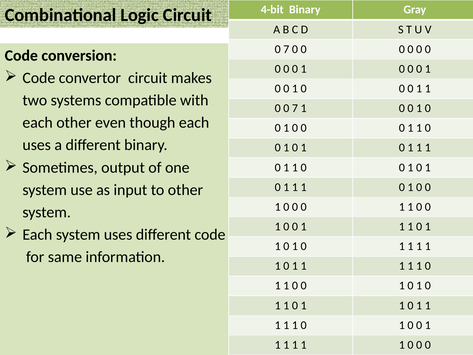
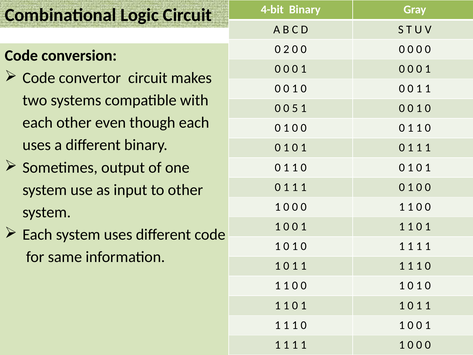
7 at (286, 49): 7 -> 2
0 0 7: 7 -> 5
